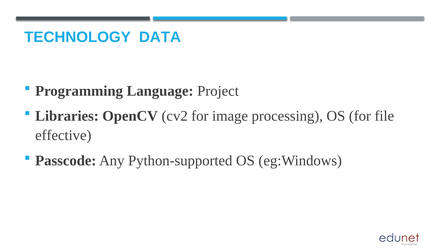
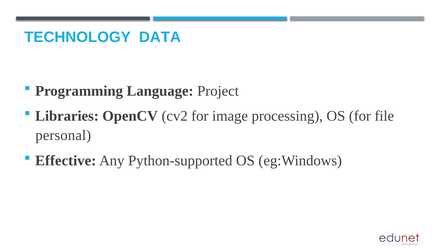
effective: effective -> personal
Passcode: Passcode -> Effective
